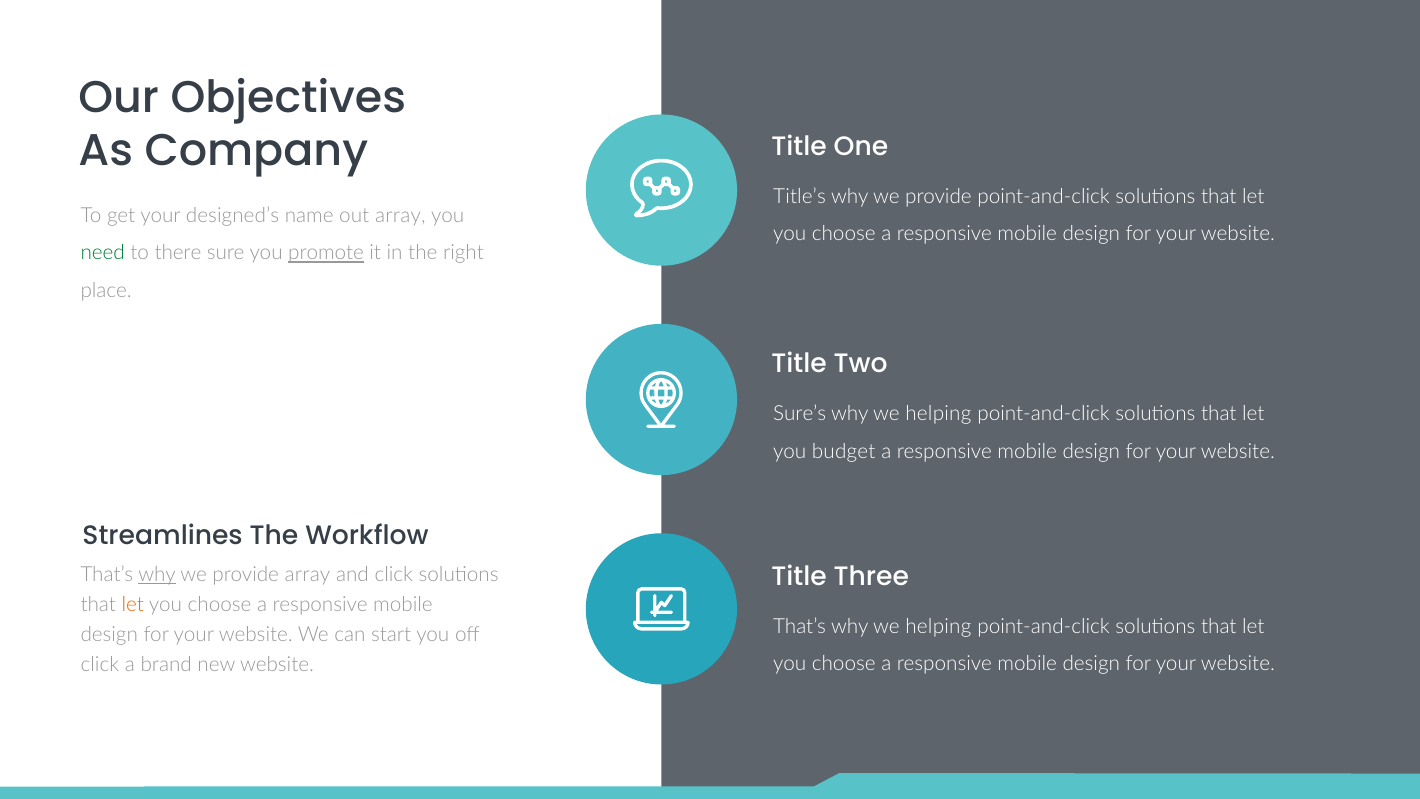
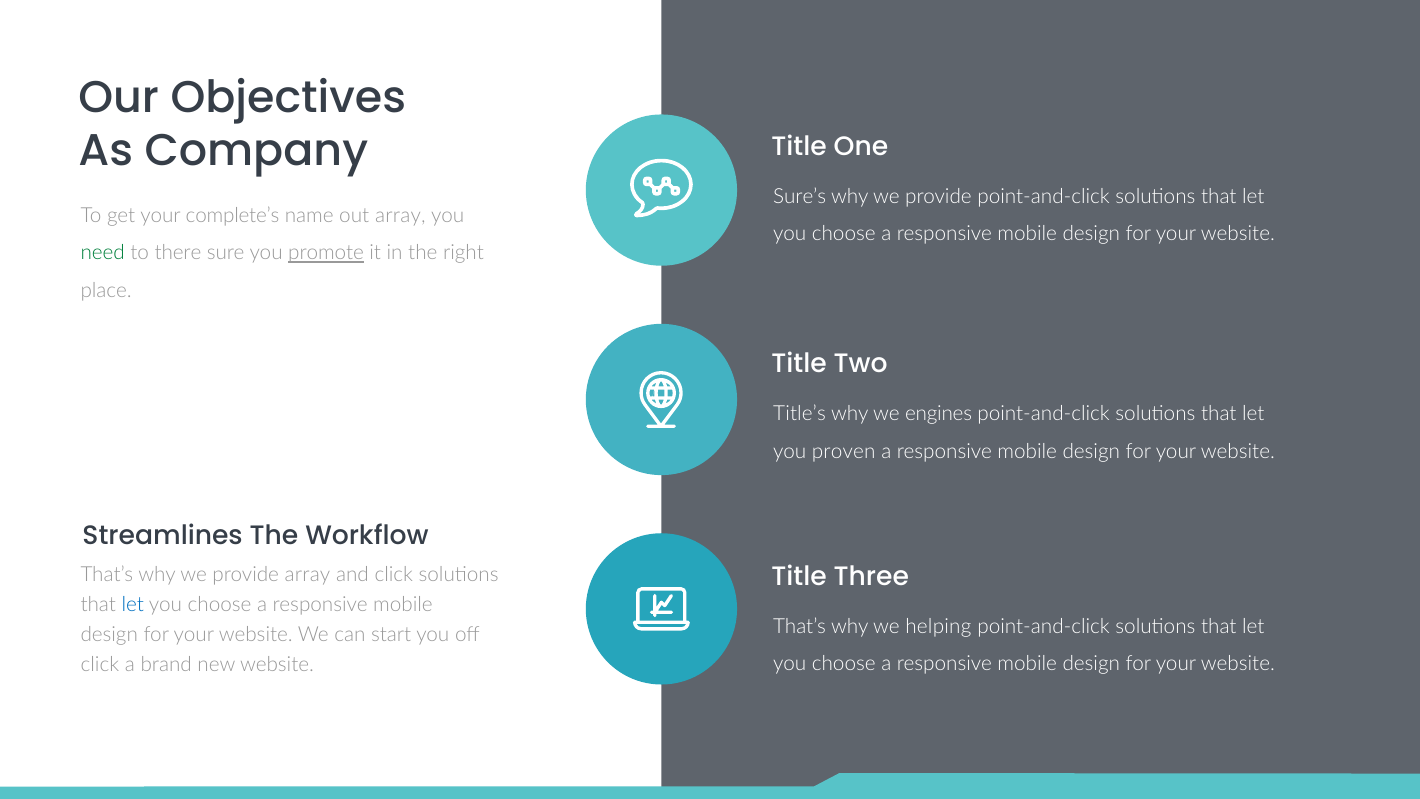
Title’s: Title’s -> Sure’s
designed’s: designed’s -> complete’s
Sure’s: Sure’s -> Title’s
helping at (938, 414): helping -> engines
budget: budget -> proven
why at (157, 574) underline: present -> none
let at (133, 605) colour: orange -> blue
